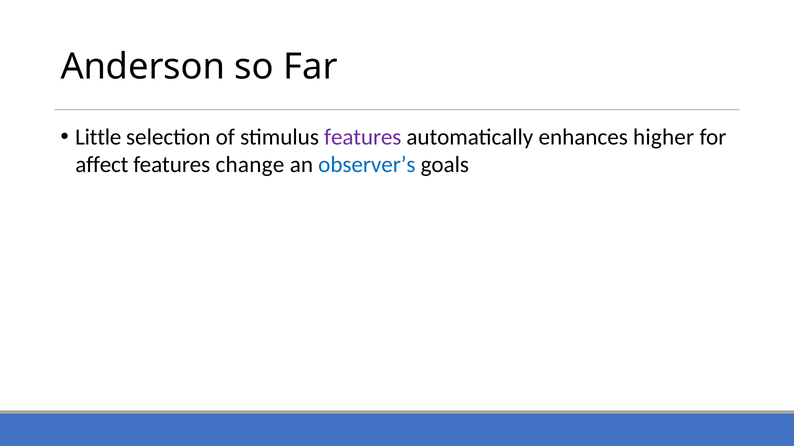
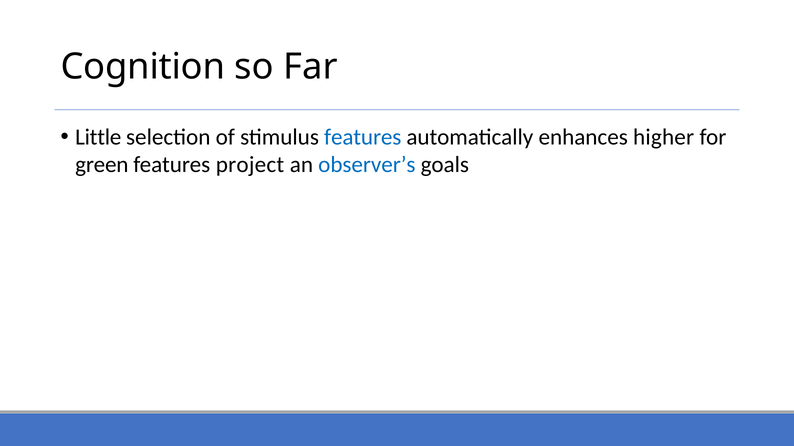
Anderson: Anderson -> Cognition
features at (363, 137) colour: purple -> blue
affect: affect -> green
change: change -> project
